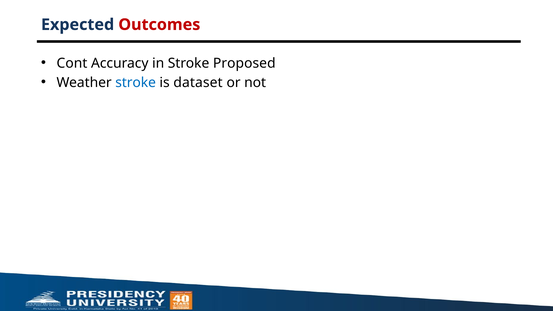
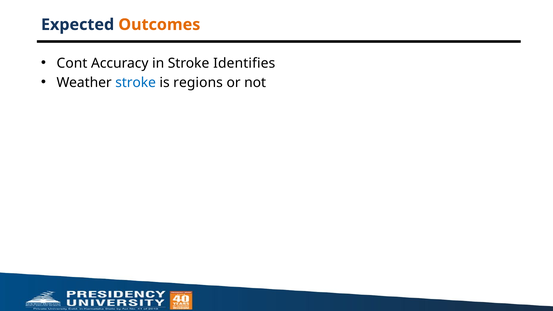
Outcomes colour: red -> orange
Proposed: Proposed -> Identifies
dataset: dataset -> regions
